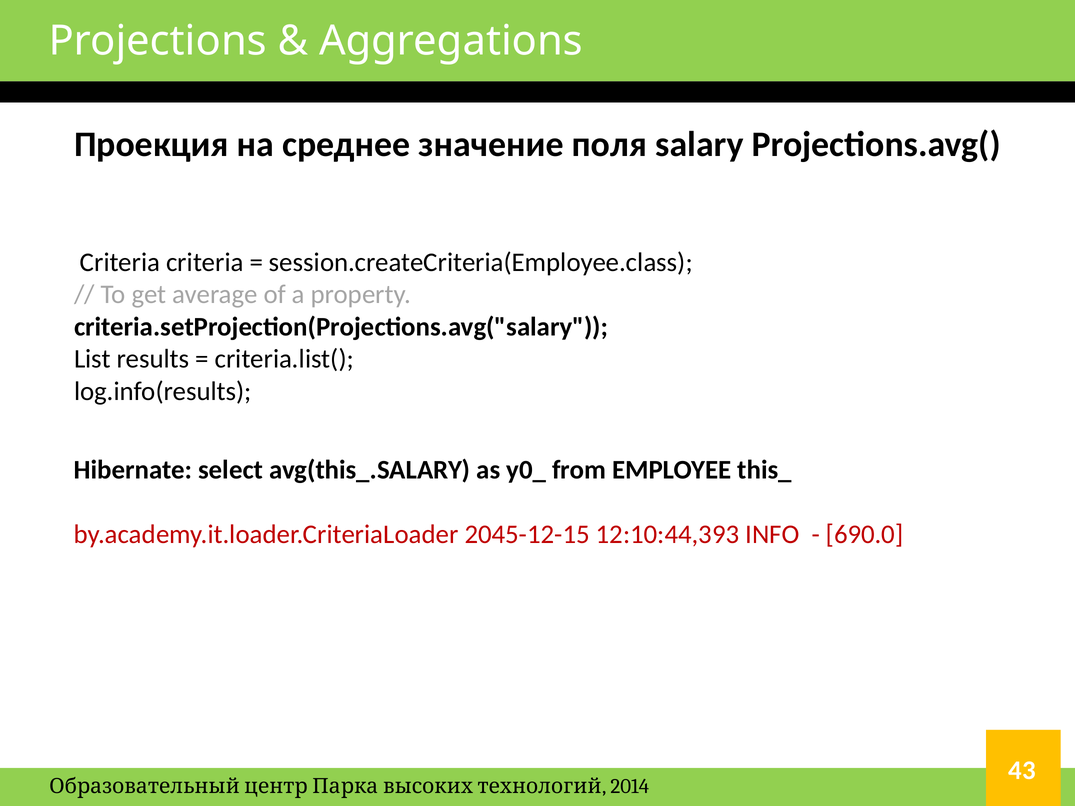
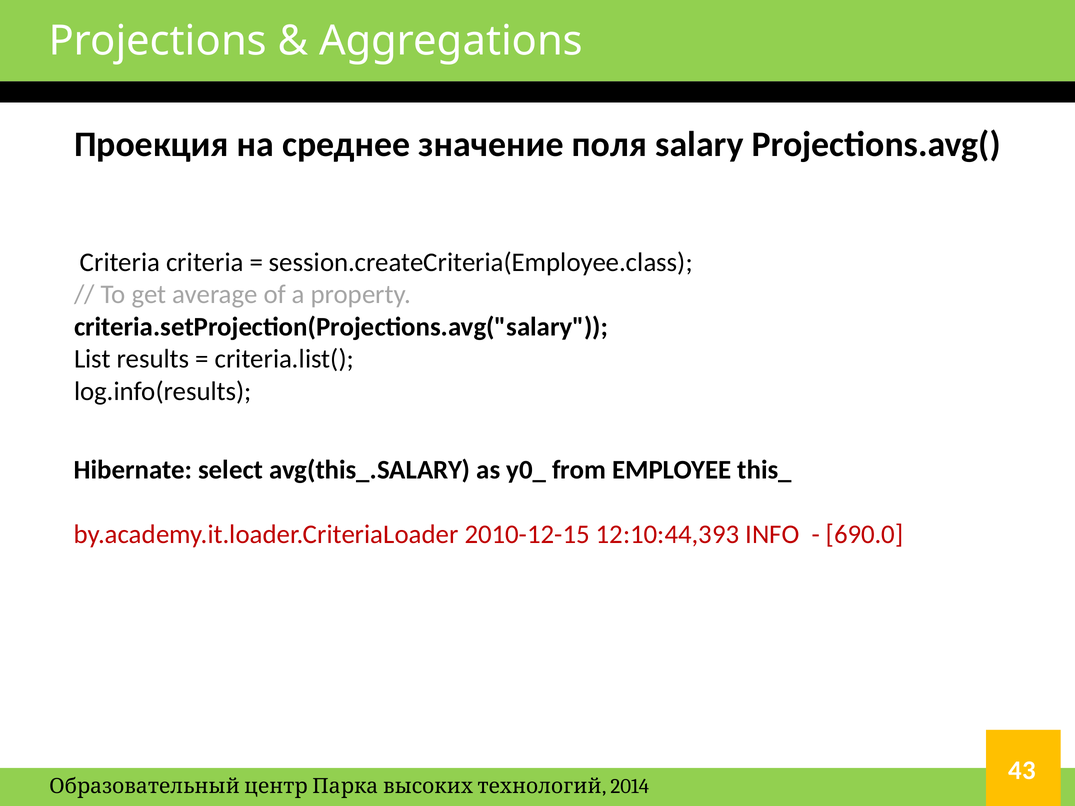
2045-12-15: 2045-12-15 -> 2010-12-15
